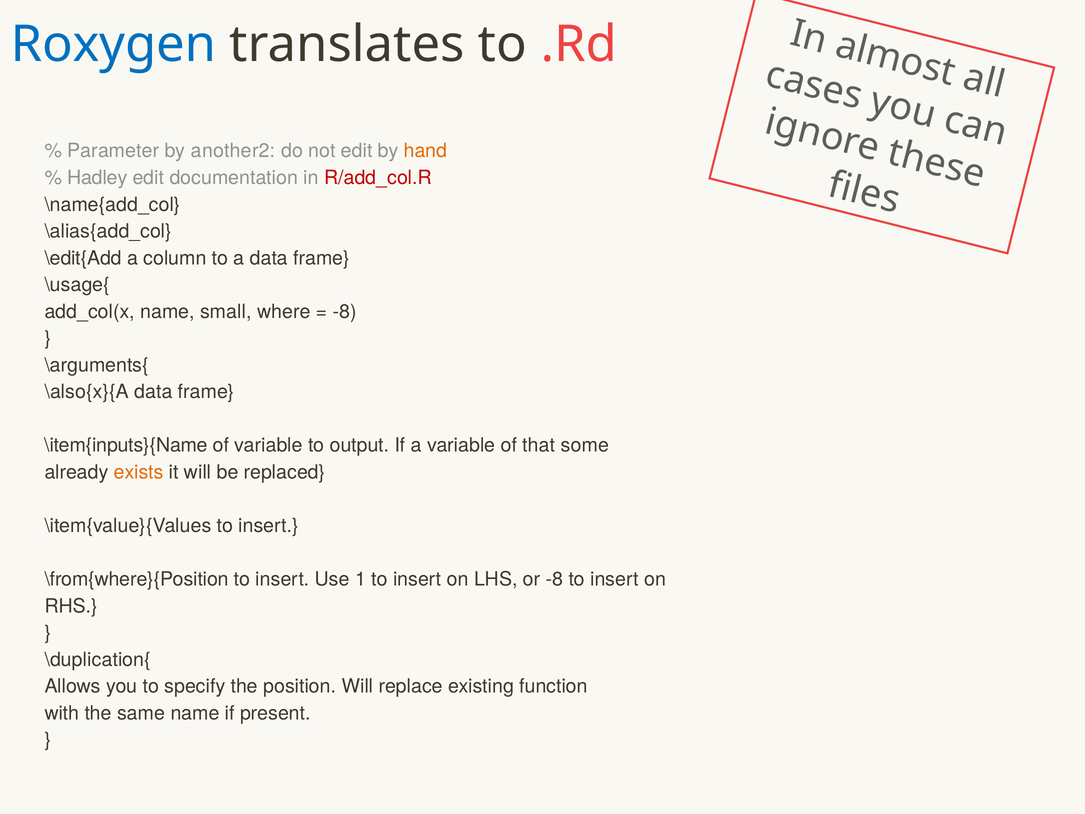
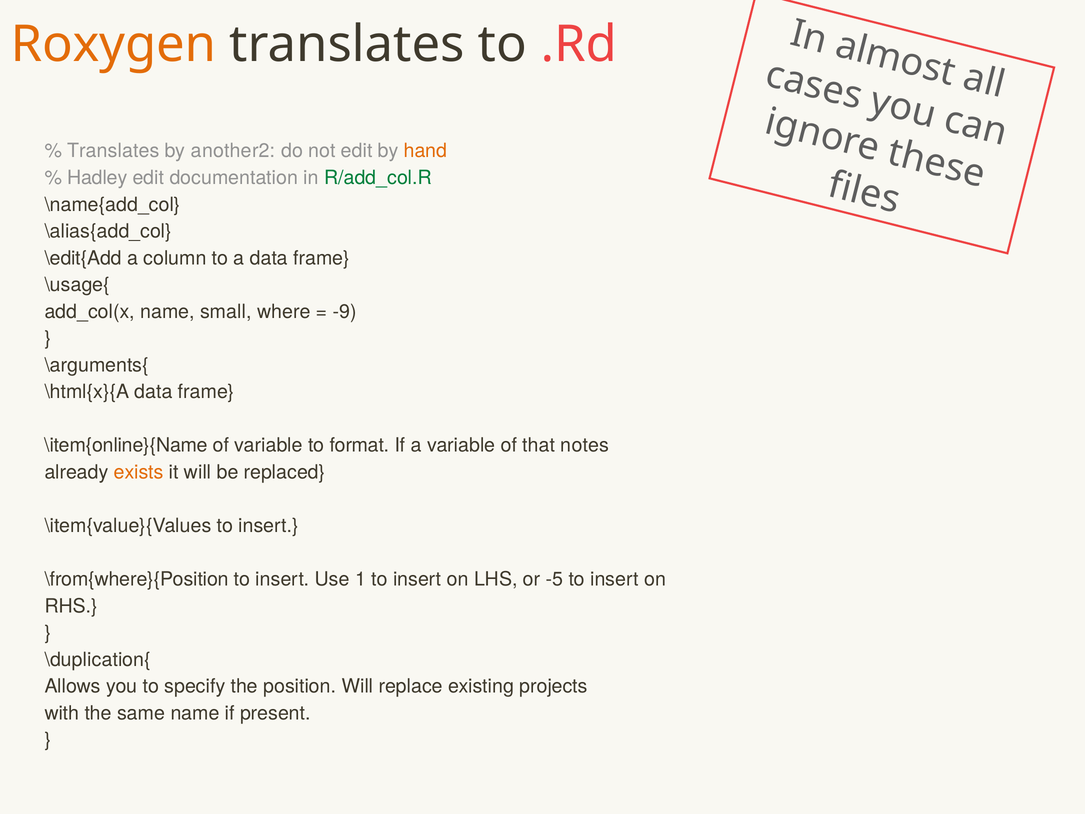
Roxygen colour: blue -> orange
Parameter at (113, 151): Parameter -> Translates
R/add_col.R colour: red -> green
-8 at (345, 312): -8 -> -9
\also{x}{A: \also{x}{A -> \html{x}{A
\item{inputs}{Name: \item{inputs}{Name -> \item{online}{Name
output: output -> format
some: some -> notes
or -8: -8 -> -5
function: function -> projects
